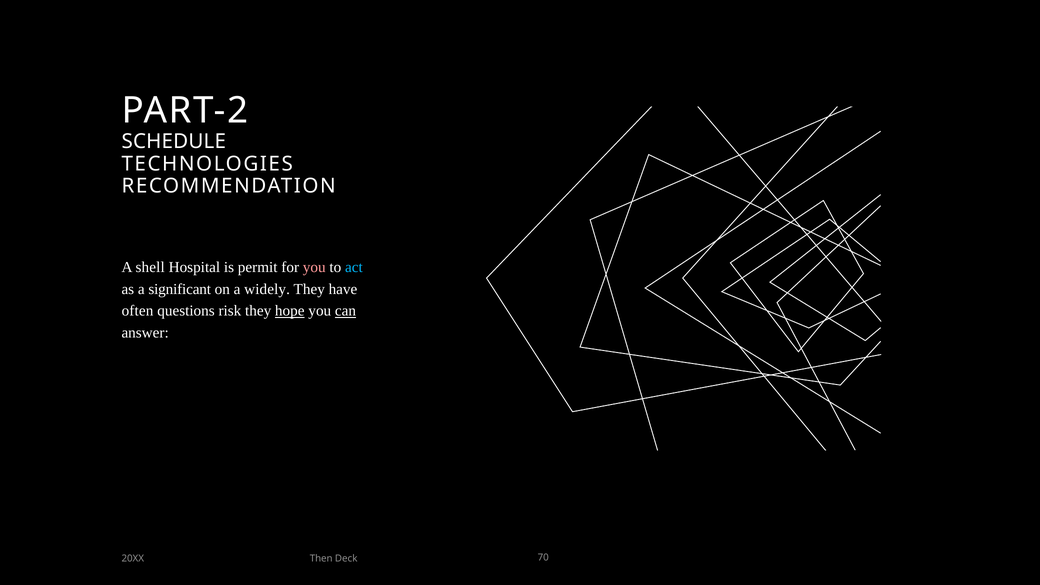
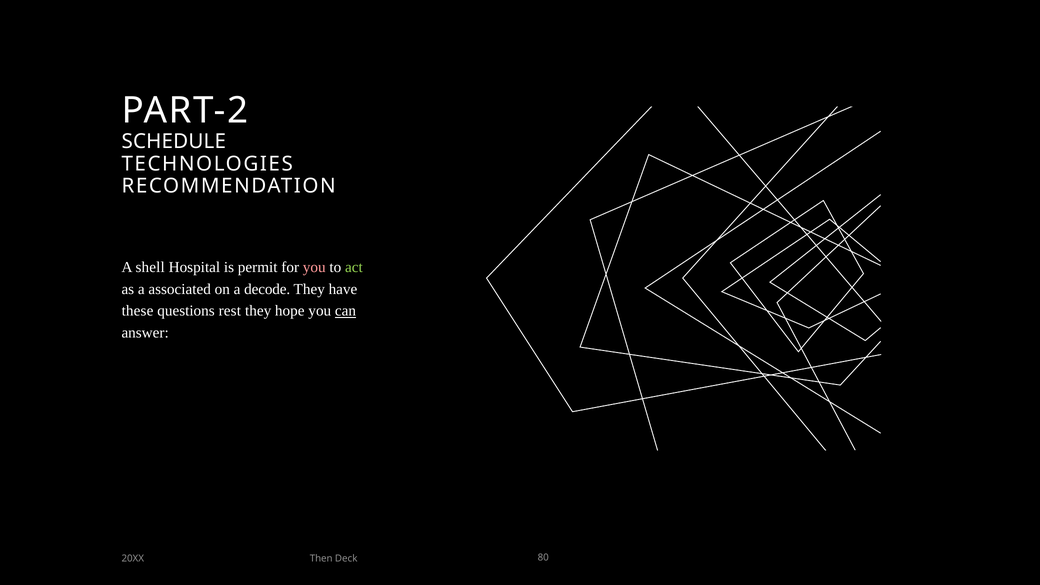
act colour: light blue -> light green
significant: significant -> associated
widely: widely -> decode
often: often -> these
risk: risk -> rest
hope underline: present -> none
70: 70 -> 80
